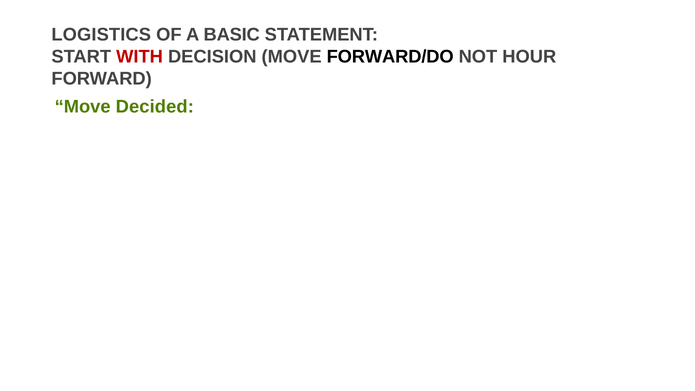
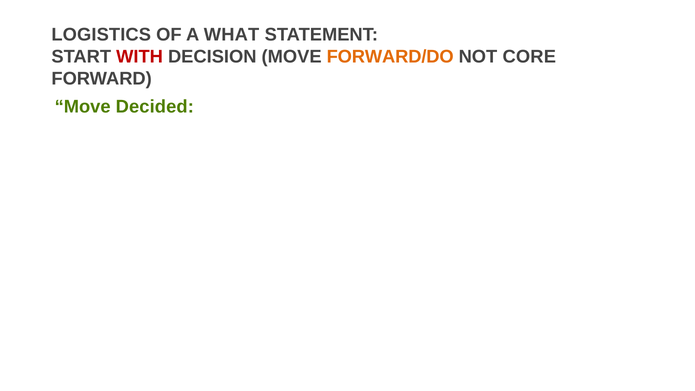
BASIC: BASIC -> WHAT
FORWARD/DO colour: black -> orange
HOUR: HOUR -> CORE
